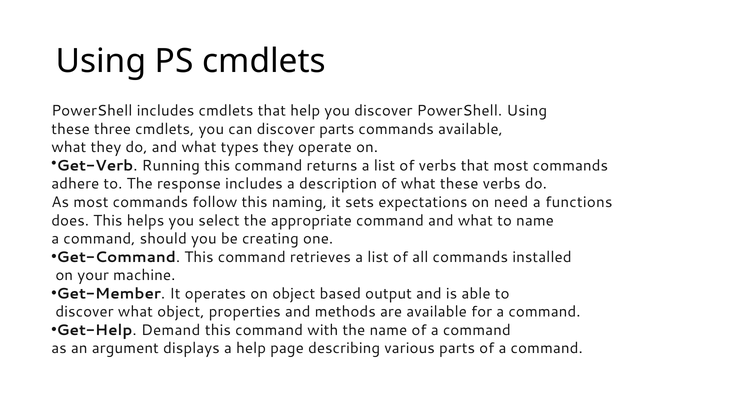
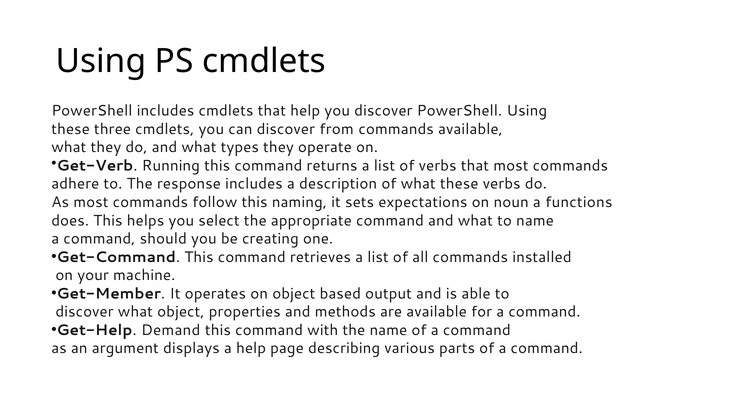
discover parts: parts -> from
need: need -> noun
